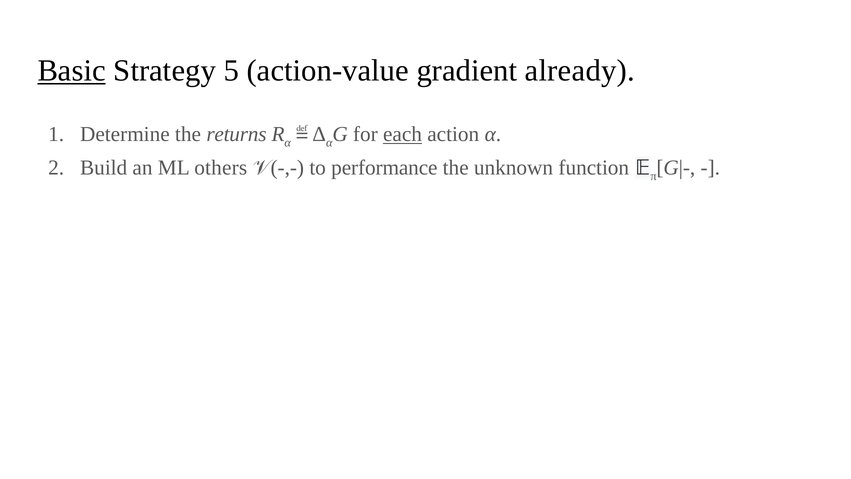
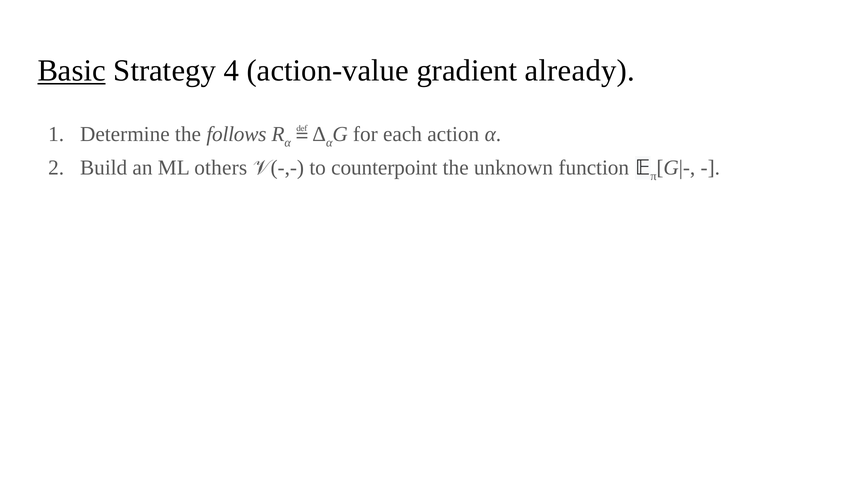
5: 5 -> 4
returns: returns -> follows
each underline: present -> none
performance: performance -> counterpoint
